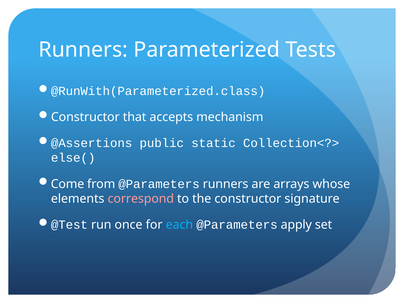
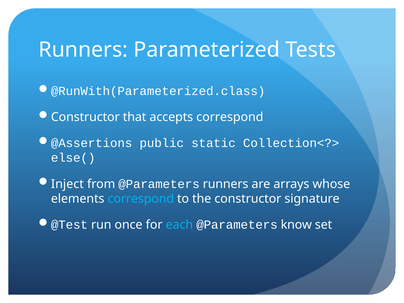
accepts mechanism: mechanism -> correspond
Come: Come -> Inject
correspond at (141, 199) colour: pink -> light blue
apply: apply -> know
